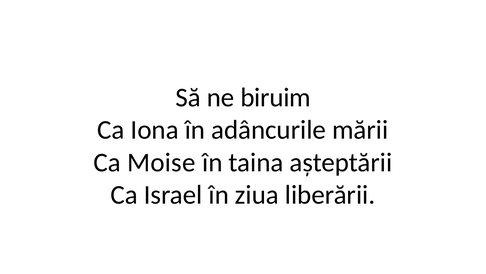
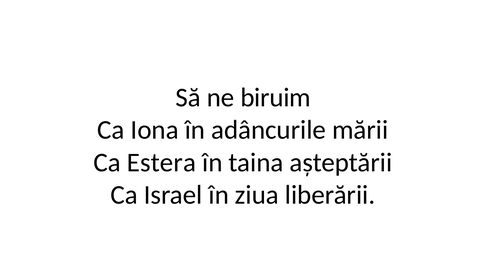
Moise: Moise -> Estera
